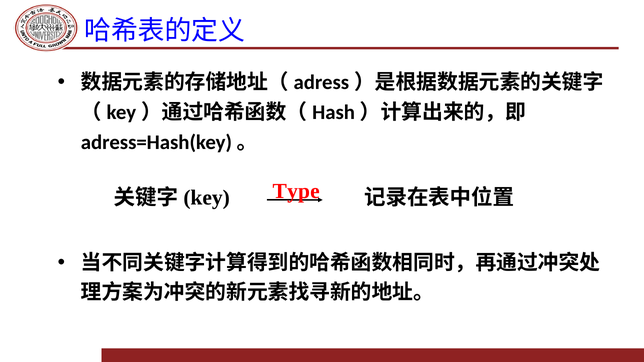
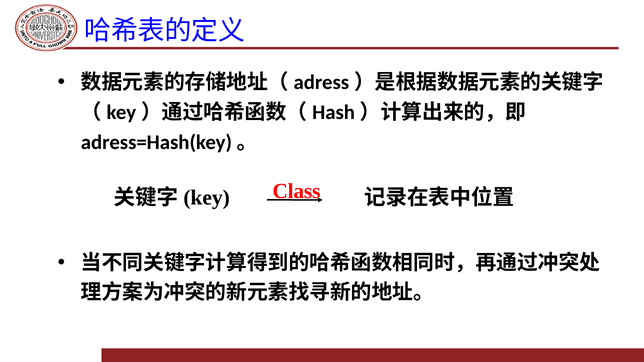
Type: Type -> Class
